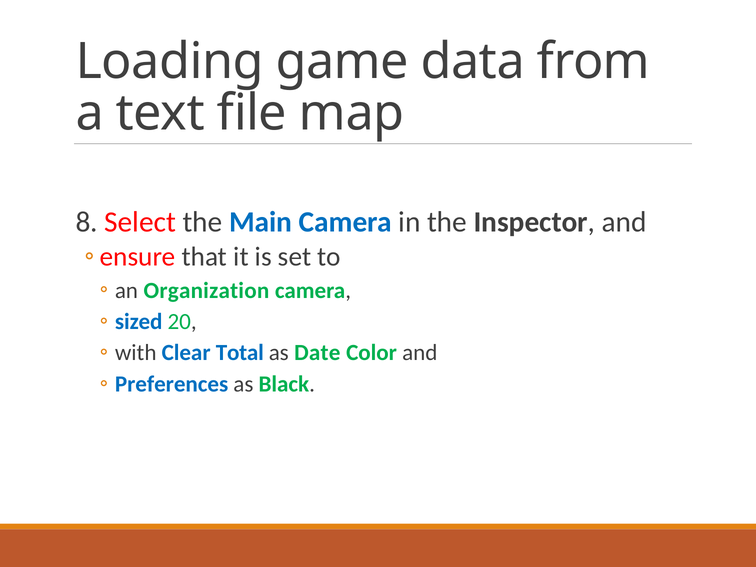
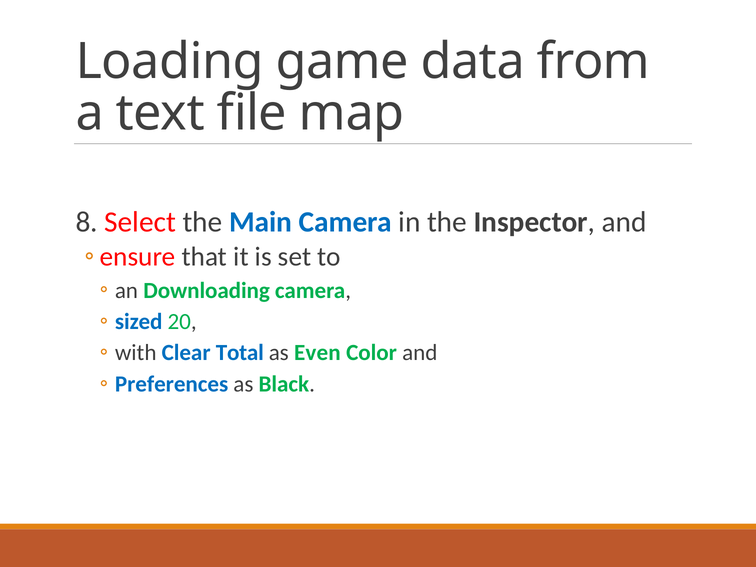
Organization: Organization -> Downloading
Date: Date -> Even
